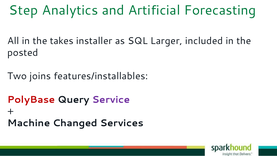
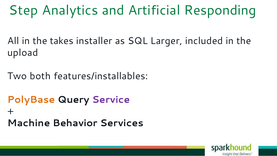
Forecasting: Forecasting -> Responding
posted: posted -> upload
joins: joins -> both
PolyBase colour: red -> orange
Changed: Changed -> Behavior
